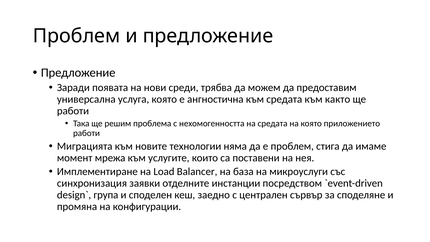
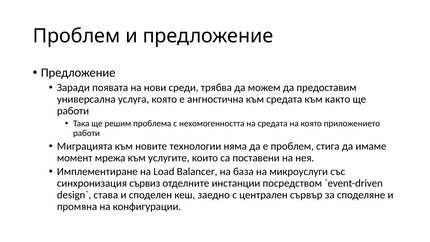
заявки: заявки -> сървиз
група: група -> става
